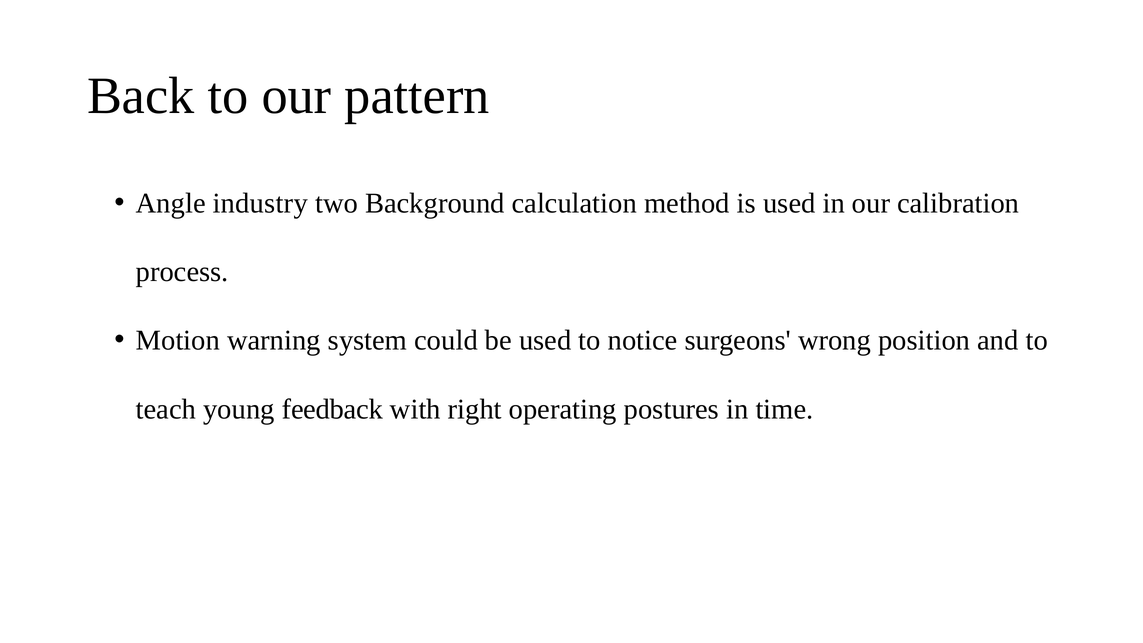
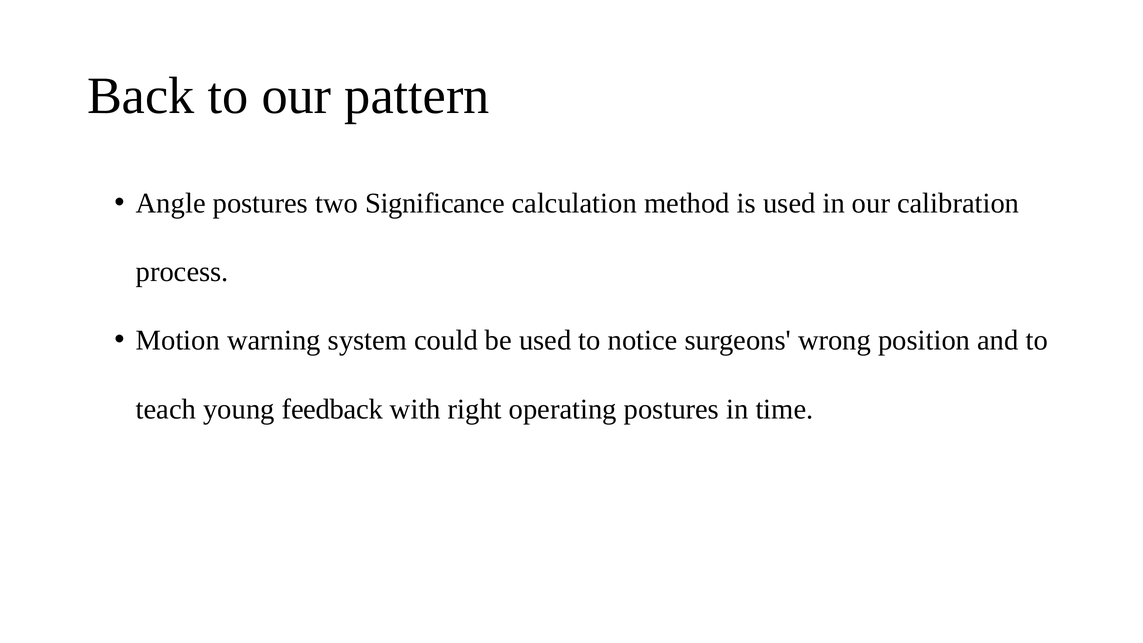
Angle industry: industry -> postures
Background: Background -> Significance
